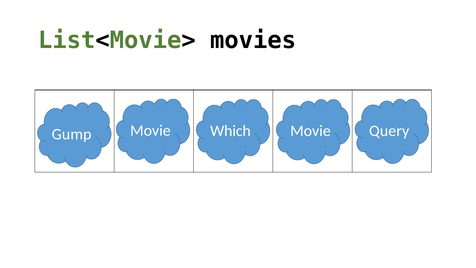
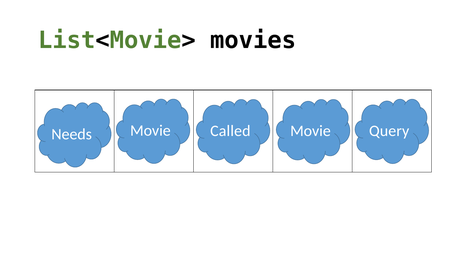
Gump: Gump -> Needs
Which: Which -> Called
